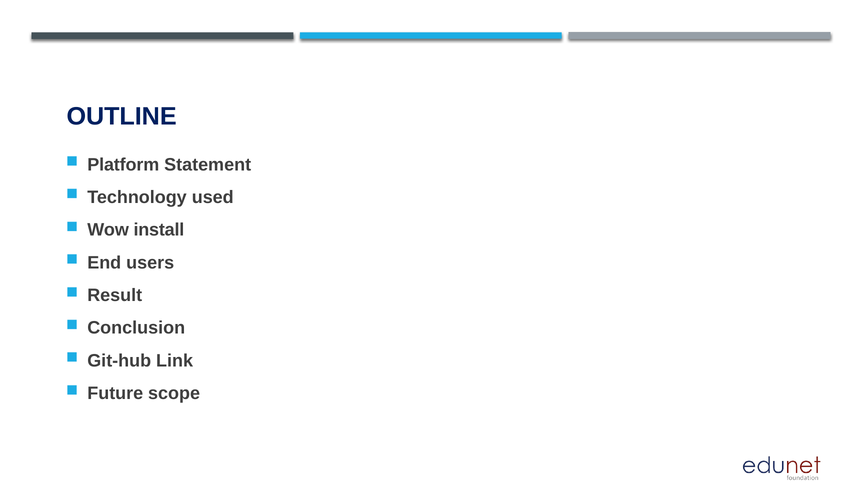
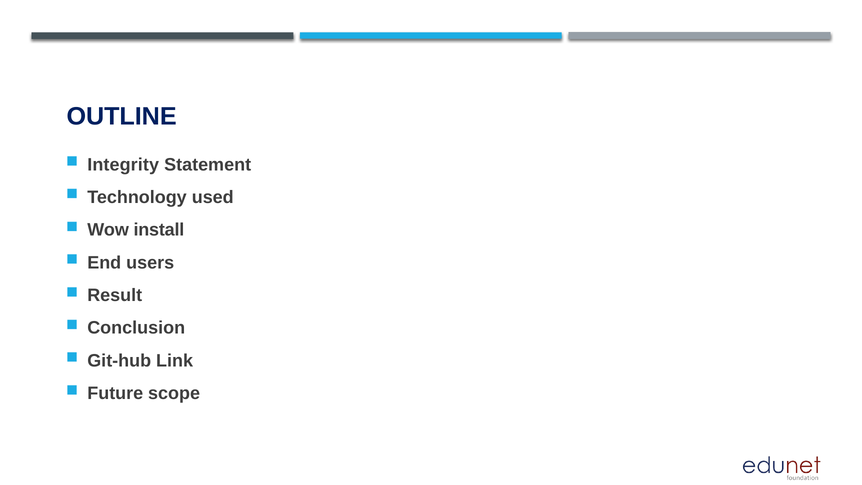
Platform: Platform -> Integrity
